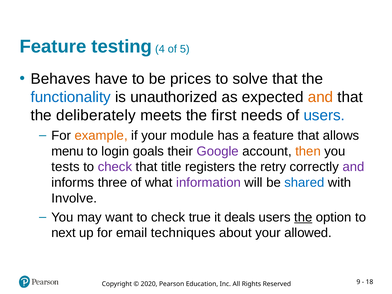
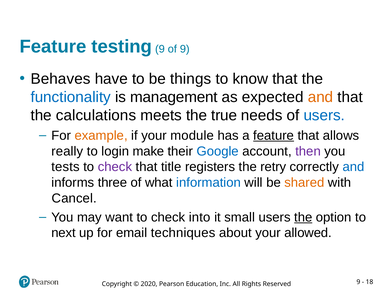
testing 4: 4 -> 9
of 5: 5 -> 9
prices: prices -> things
solve: solve -> know
unauthorized: unauthorized -> management
deliberately: deliberately -> calculations
first: first -> true
feature at (274, 136) underline: none -> present
menu: menu -> really
goals: goals -> make
Google colour: purple -> blue
then colour: orange -> purple
and at (353, 167) colour: purple -> blue
information colour: purple -> blue
shared colour: blue -> orange
Involve: Involve -> Cancel
true: true -> into
deals: deals -> small
